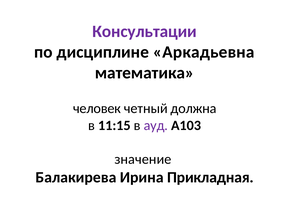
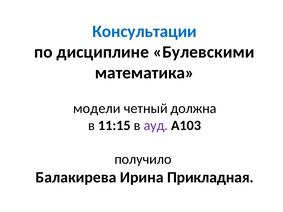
Консультации colour: purple -> blue
Аркадьевна: Аркадьевна -> Булевскими
человек: человек -> модели
значение: значение -> получило
